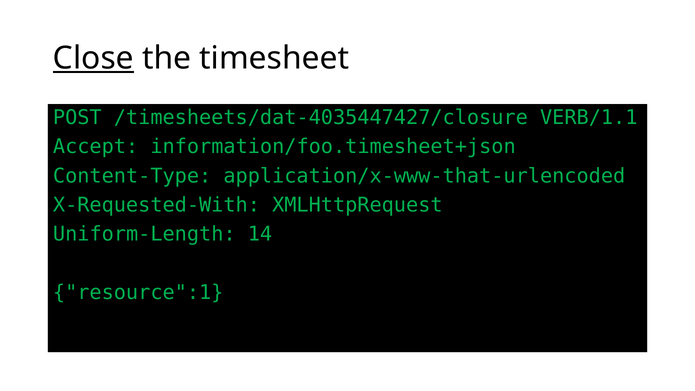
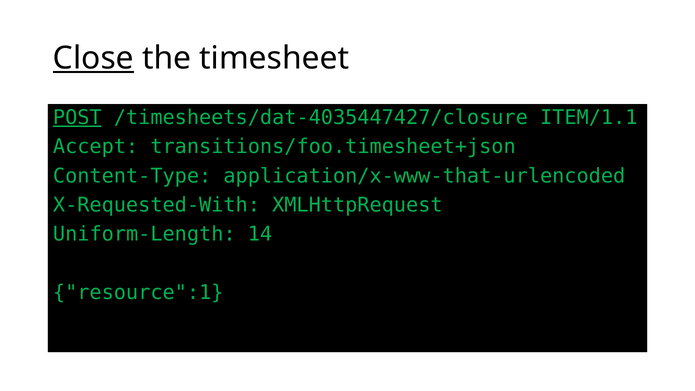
POST underline: none -> present
VERB/1.1: VERB/1.1 -> ITEM/1.1
information/foo.timesheet+json: information/foo.timesheet+json -> transitions/foo.timesheet+json
